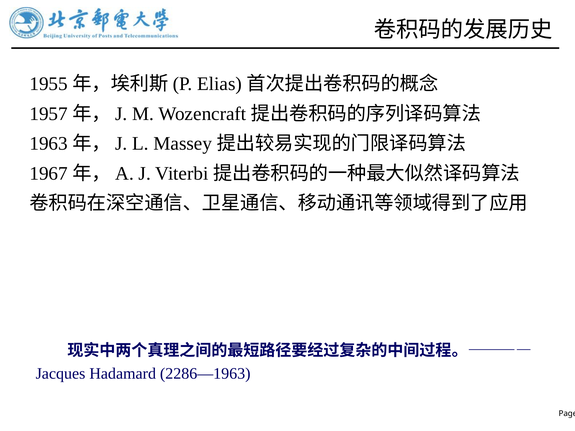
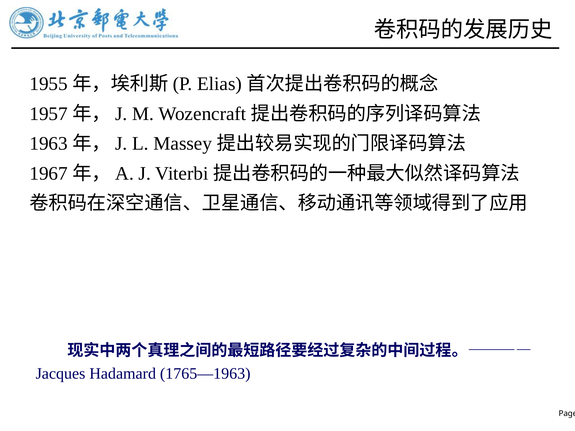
2286—1963: 2286—1963 -> 1765—1963
